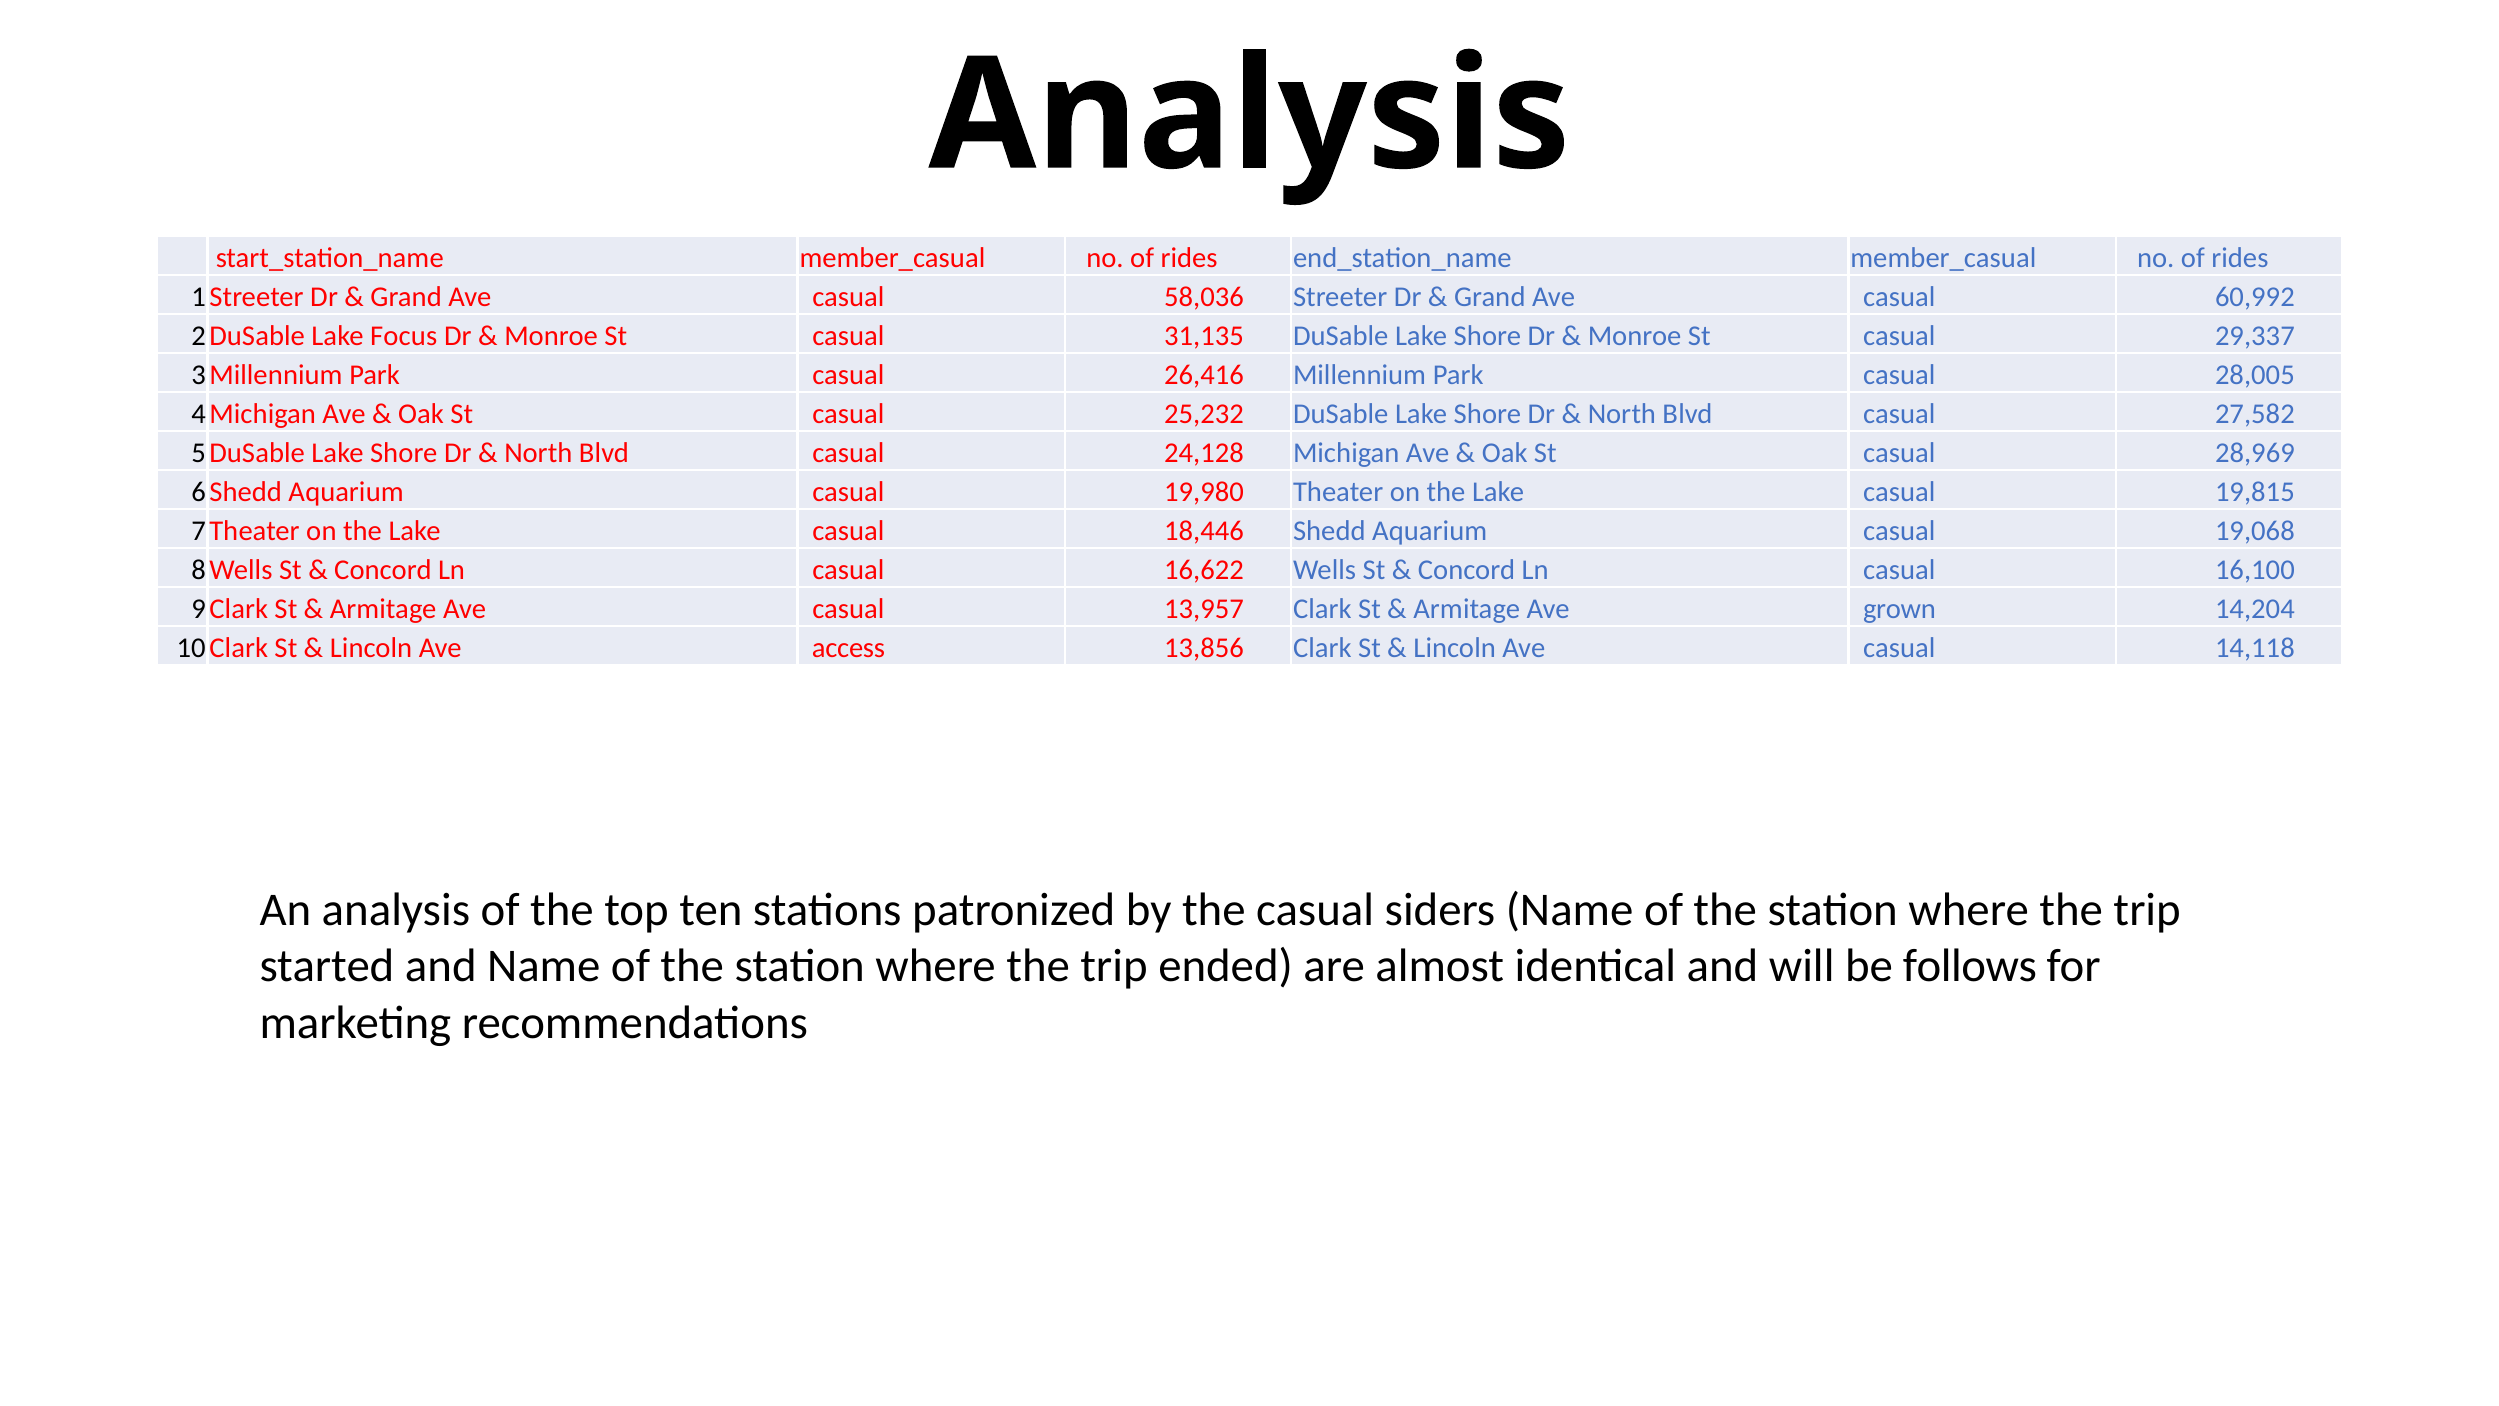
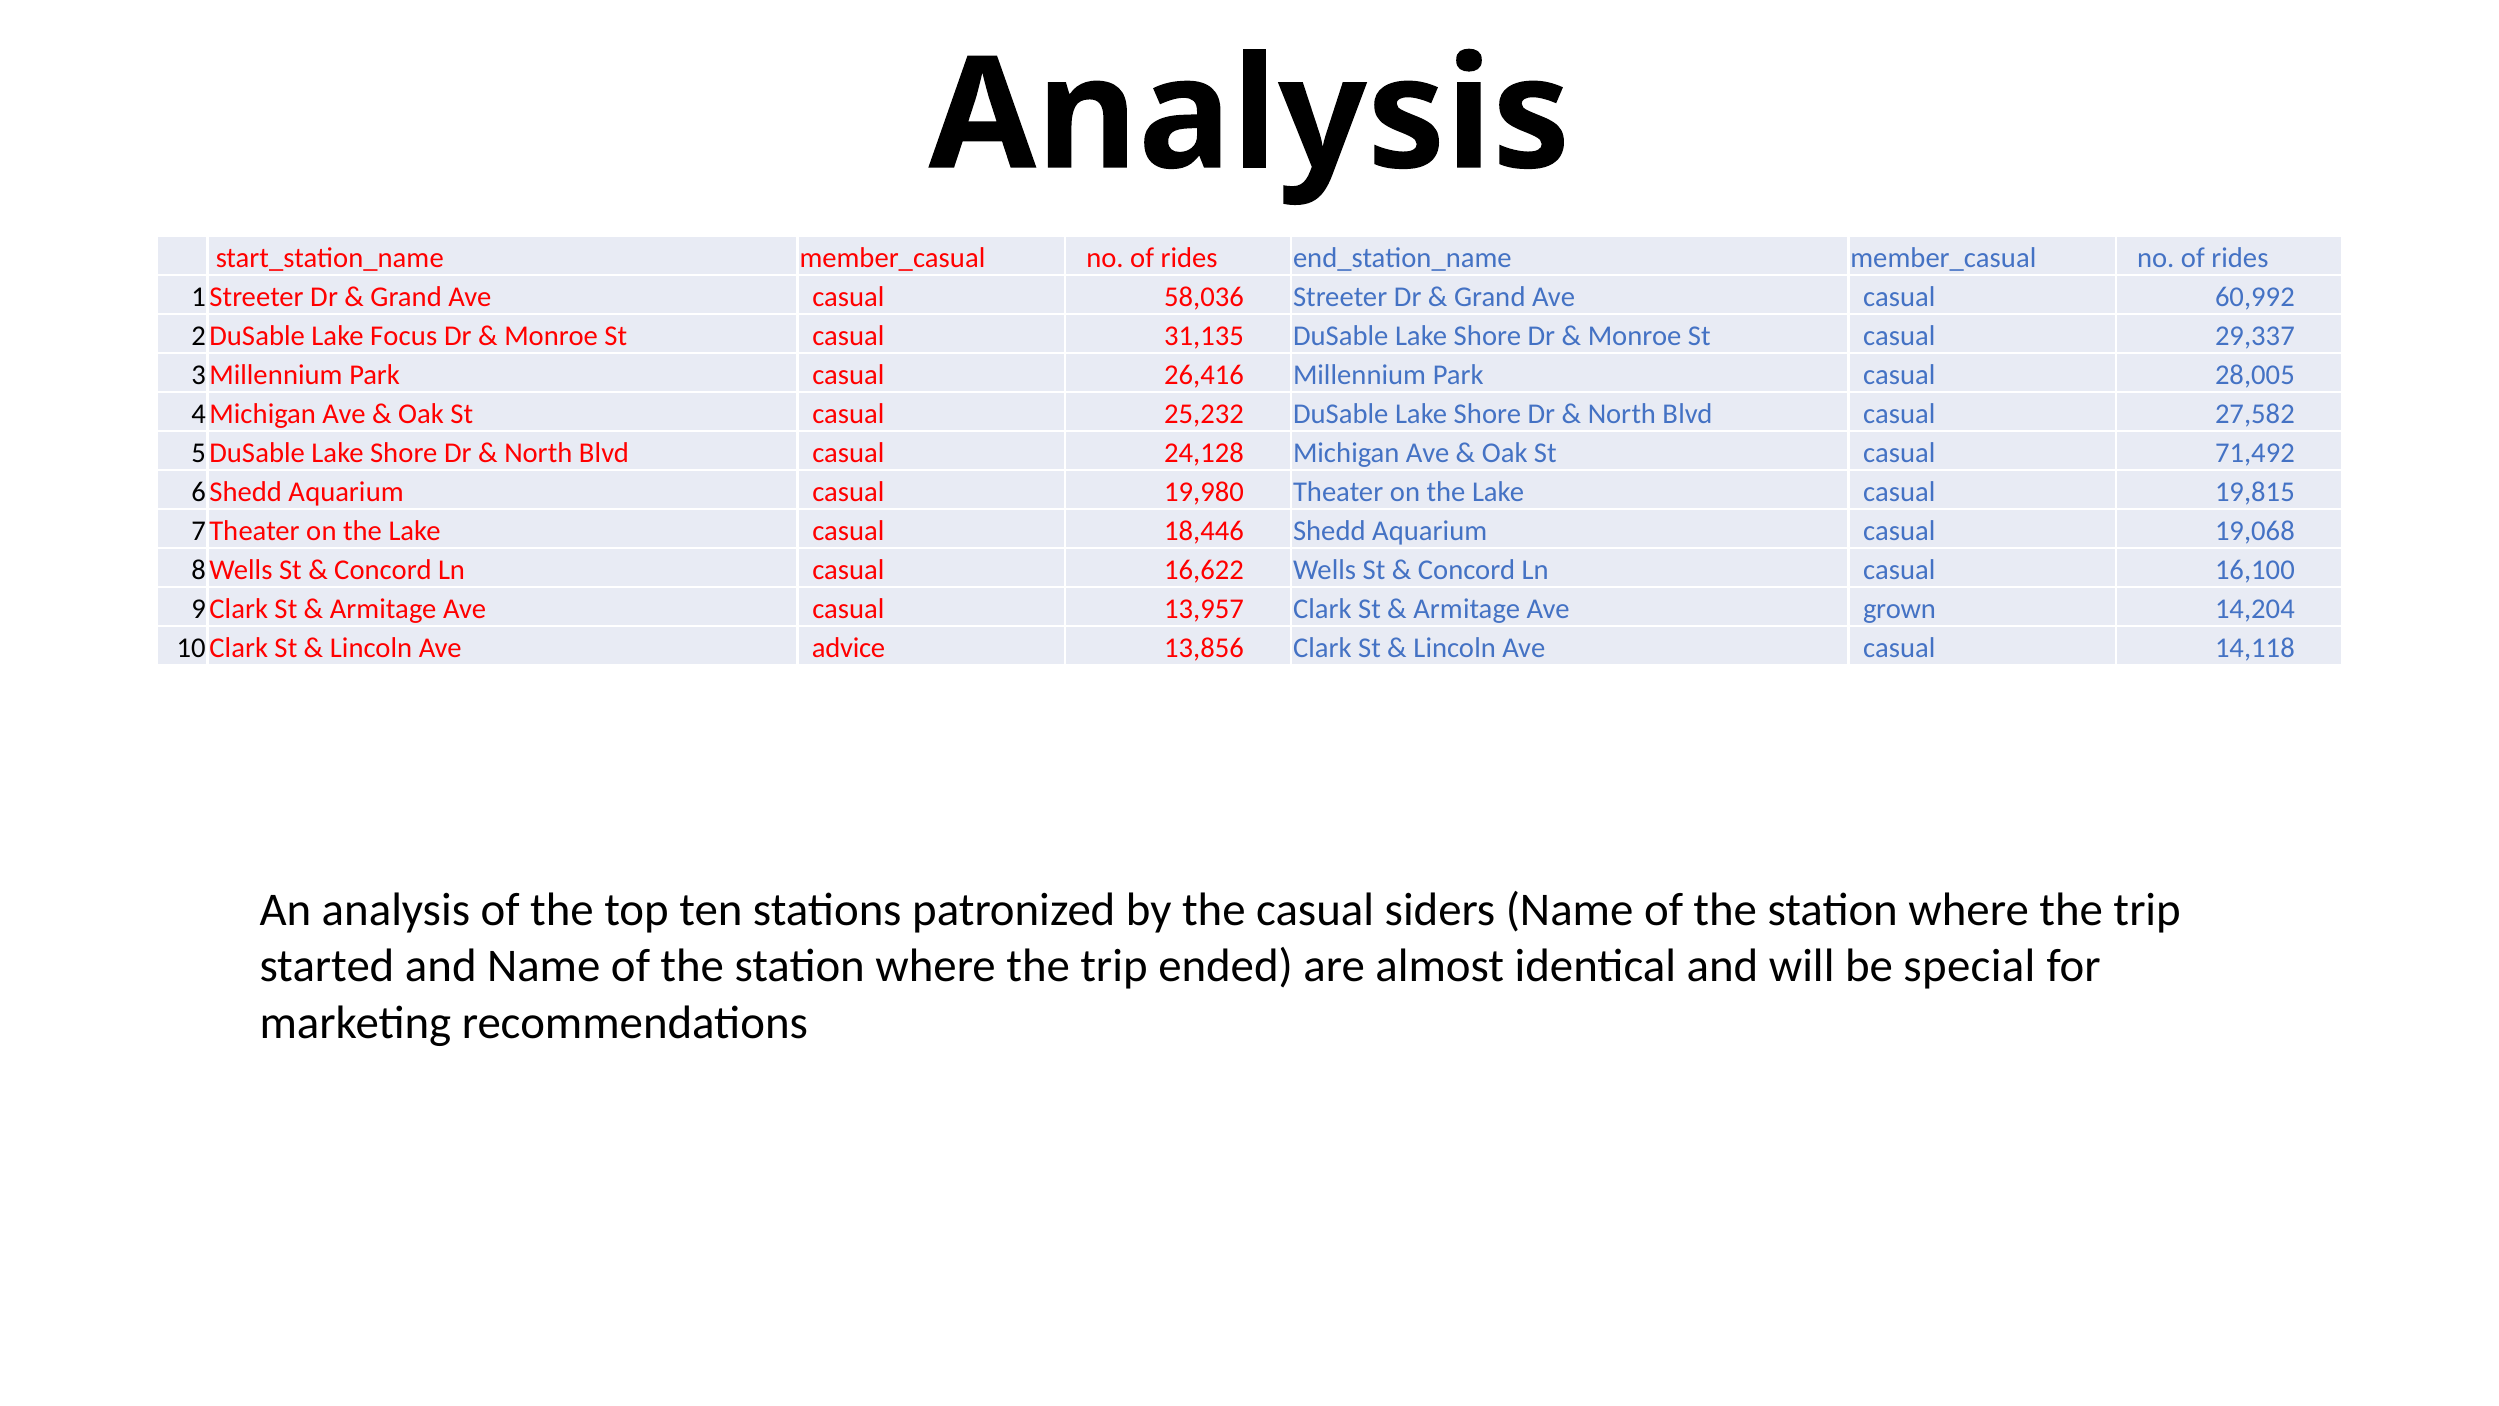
28,969: 28,969 -> 71,492
access: access -> advice
follows: follows -> special
